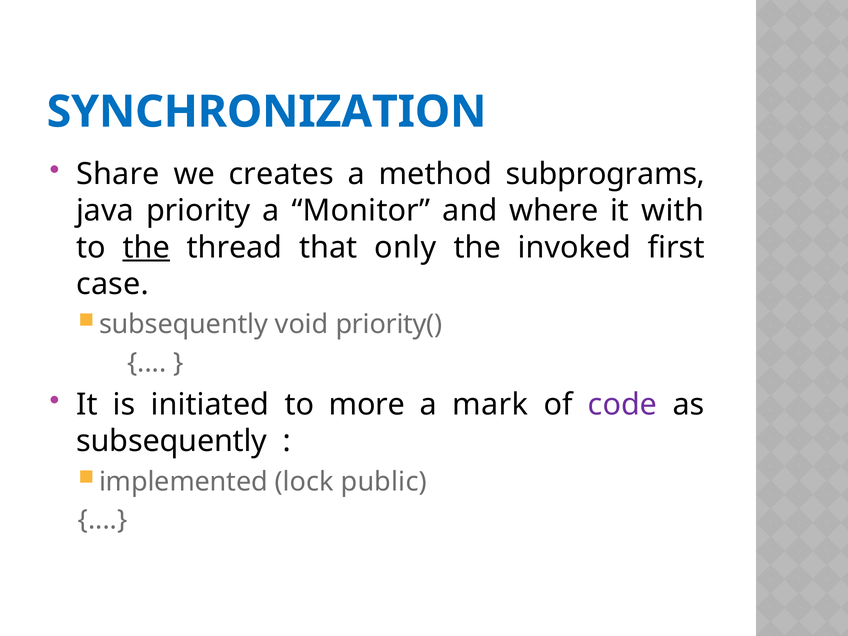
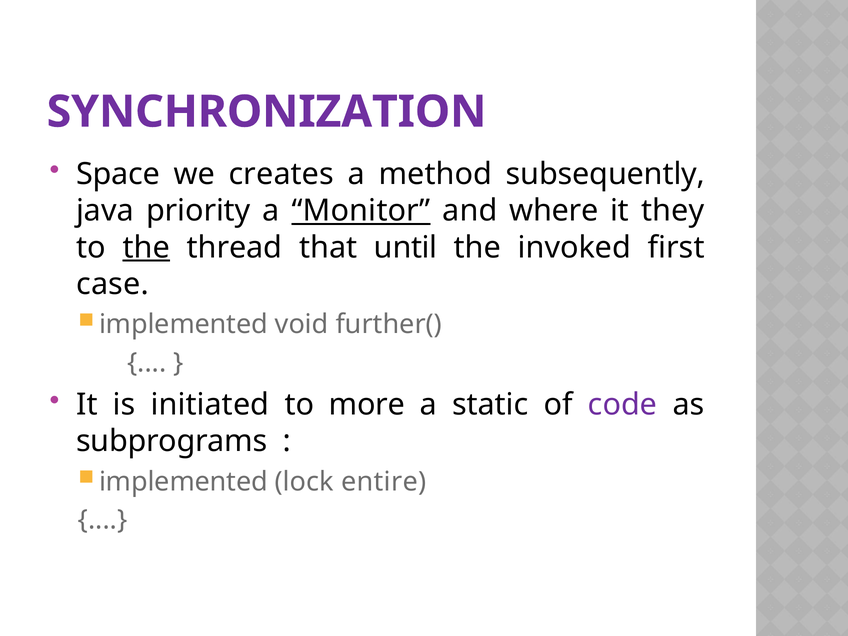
SYNCHRONIZATION colour: blue -> purple
Share: Share -> Space
subprograms: subprograms -> subsequently
Monitor underline: none -> present
with: with -> they
only: only -> until
subsequently at (183, 324): subsequently -> implemented
priority(: priority( -> further(
mark: mark -> static
subsequently at (172, 441): subsequently -> subprograms
public: public -> entire
